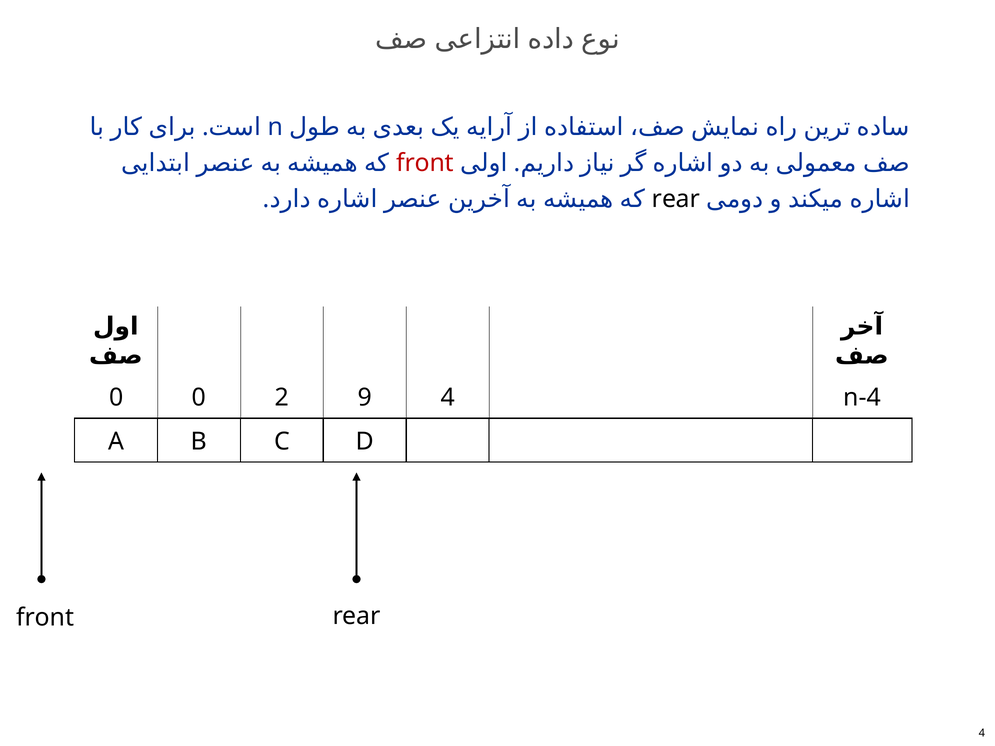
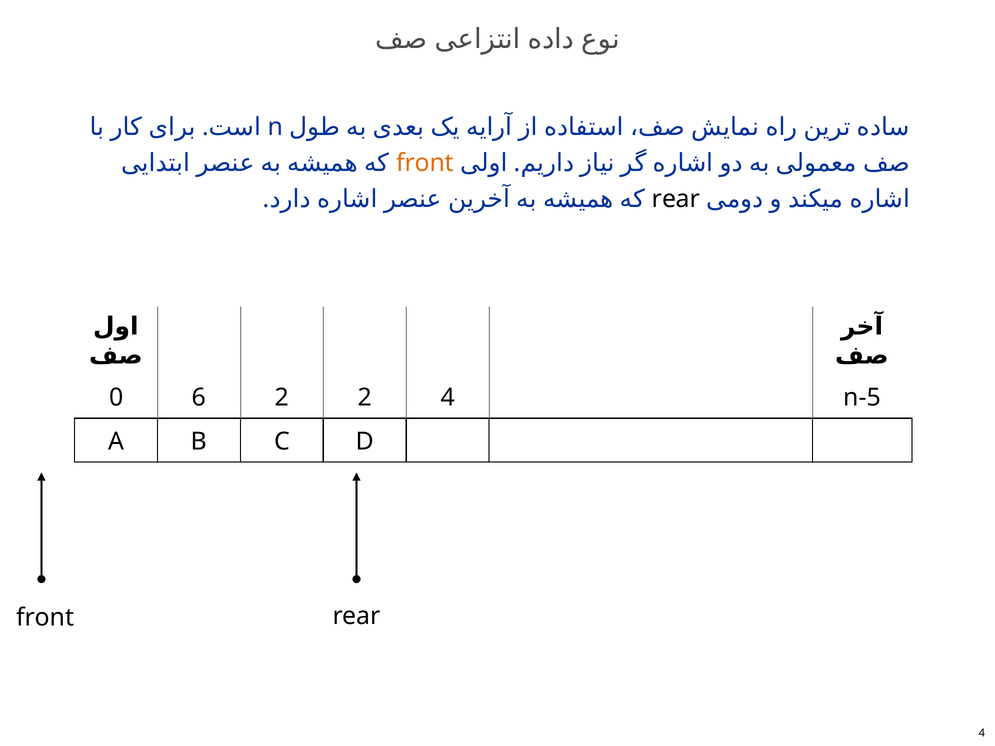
front at (425, 163) colour: red -> orange
0 0: 0 -> 6
2 9: 9 -> 2
n-4: n-4 -> n-5
